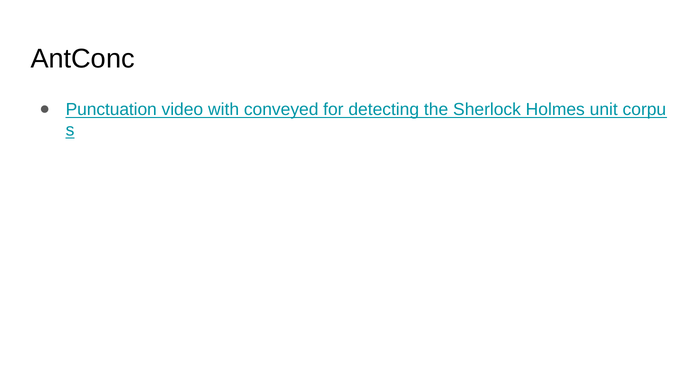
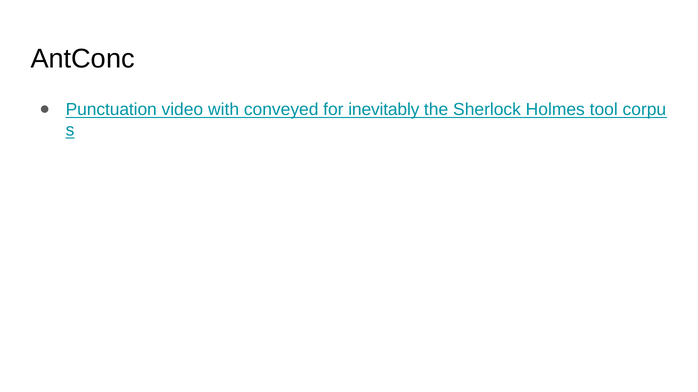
detecting: detecting -> inevitably
unit: unit -> tool
